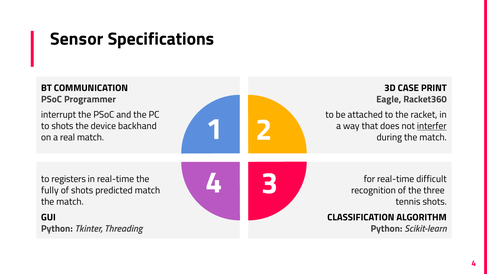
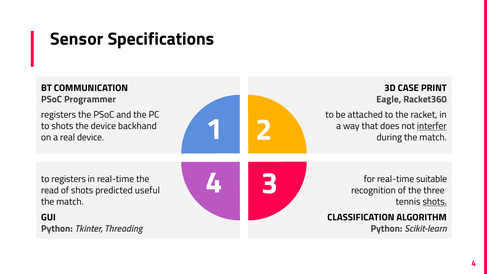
interrupt at (59, 115): interrupt -> registers
real match: match -> device
difficult: difficult -> suitable
fully: fully -> read
predicted match: match -> useful
shots at (435, 202) underline: none -> present
